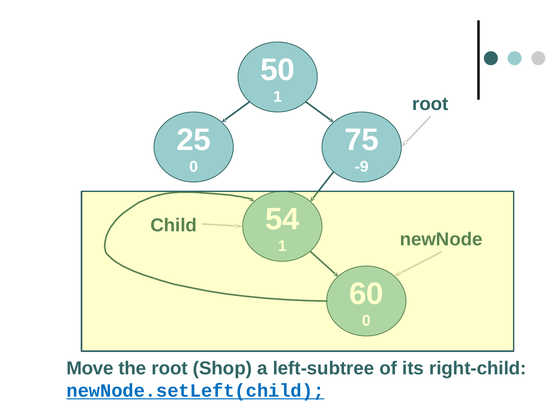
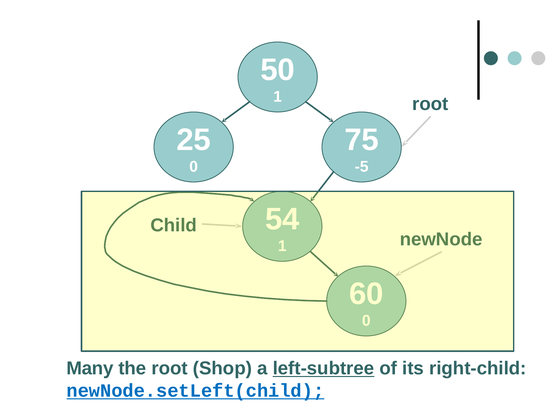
-9: -9 -> -5
Move: Move -> Many
left-subtree underline: none -> present
